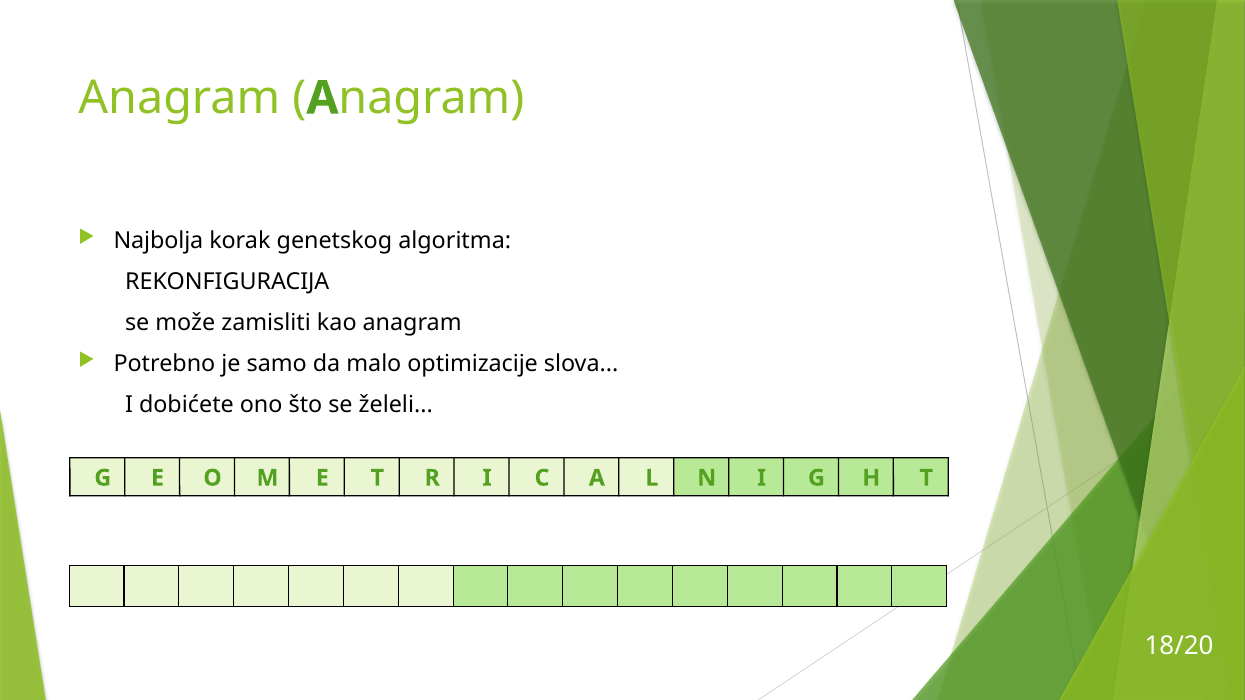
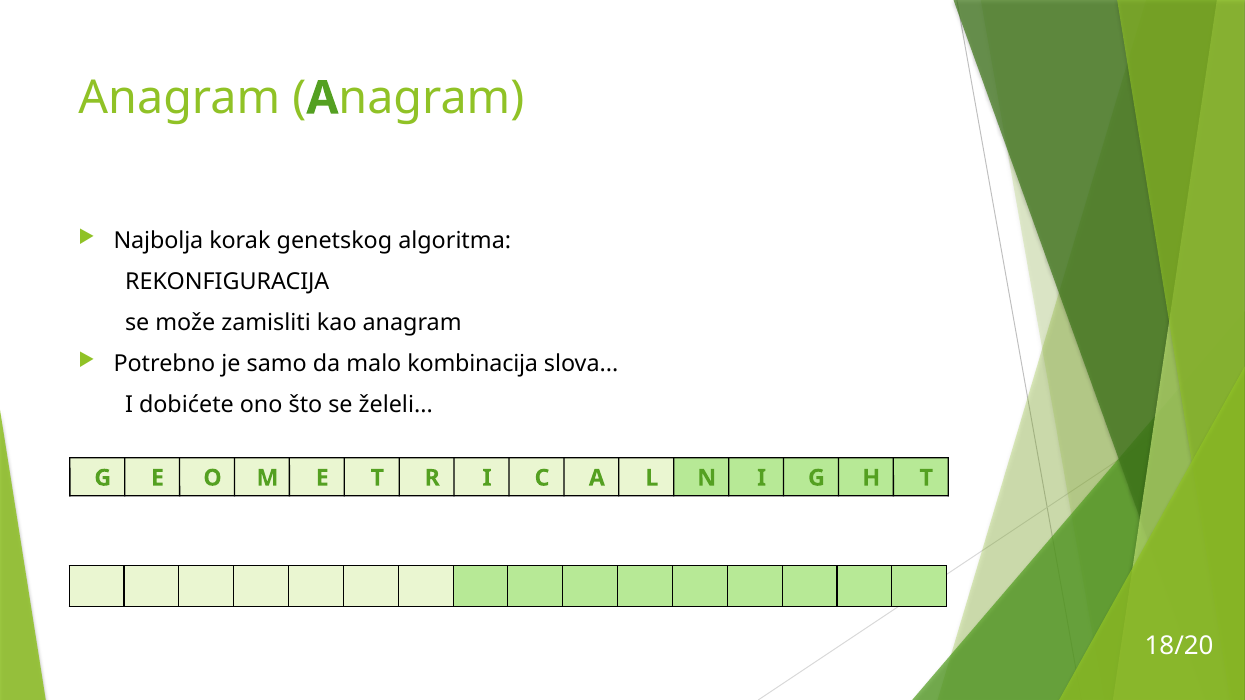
optimizacije: optimizacije -> kombinacija
